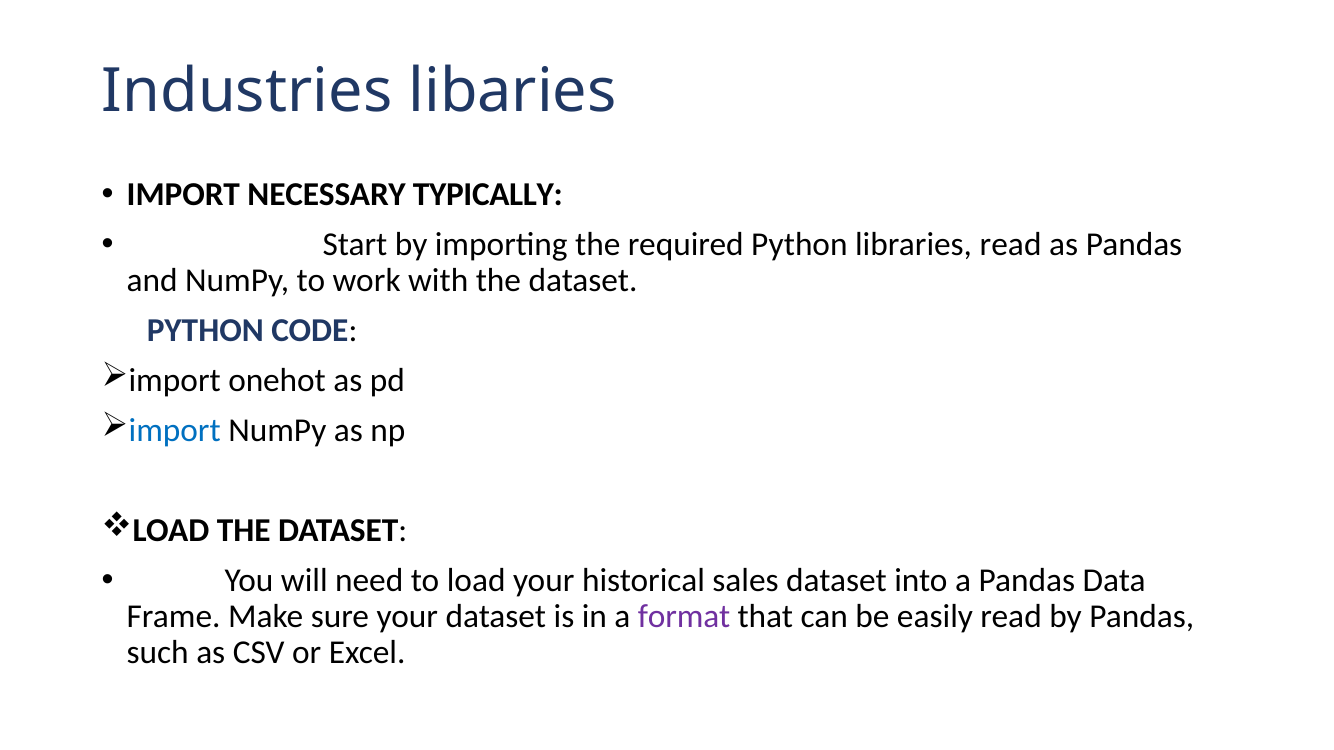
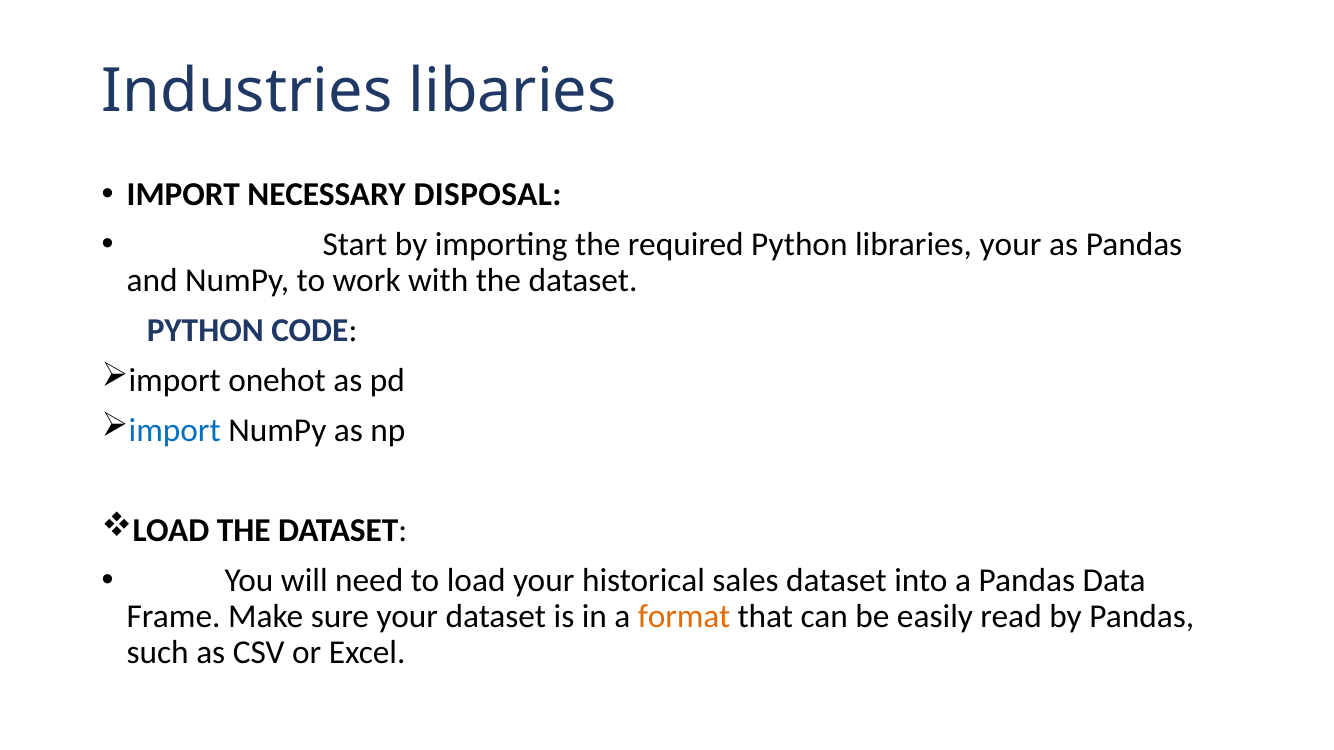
TYPICALLY: TYPICALLY -> DISPOSAL
libraries read: read -> your
format colour: purple -> orange
